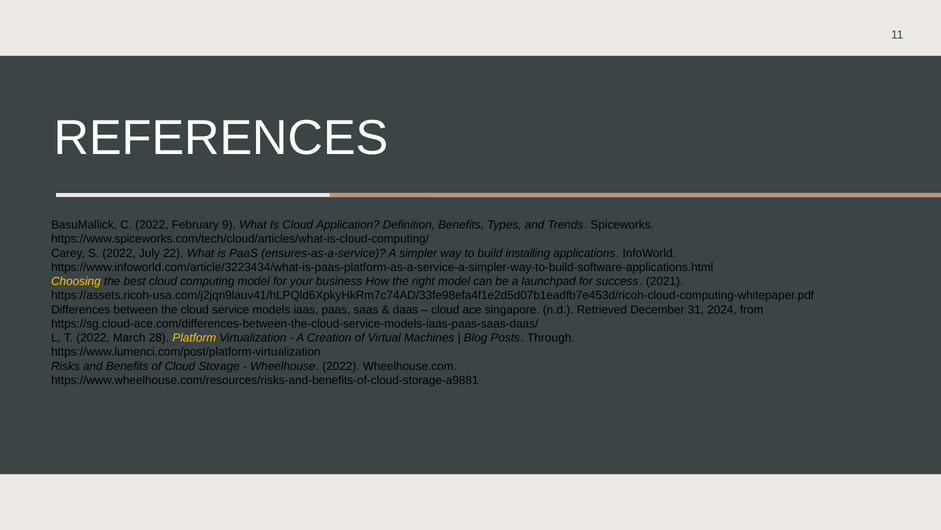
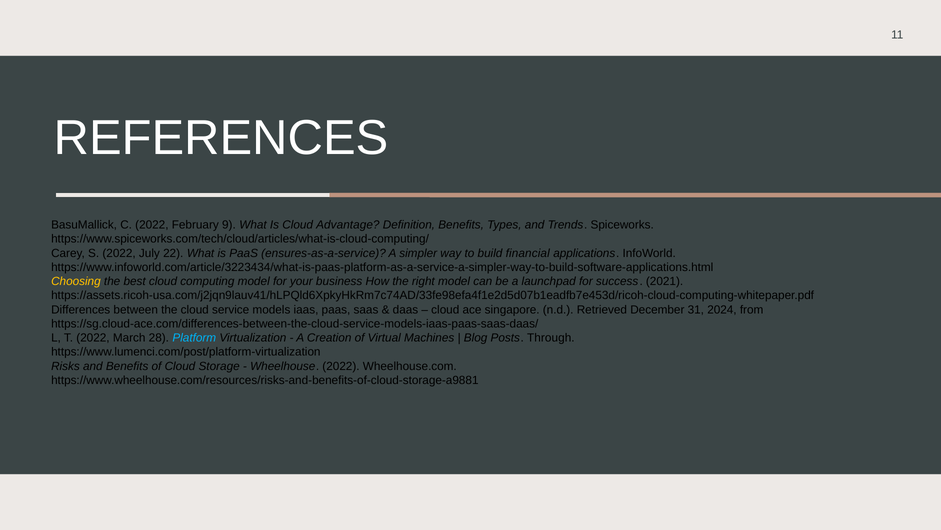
Application: Application -> Advantage
installing: installing -> financial
Platform colour: yellow -> light blue
